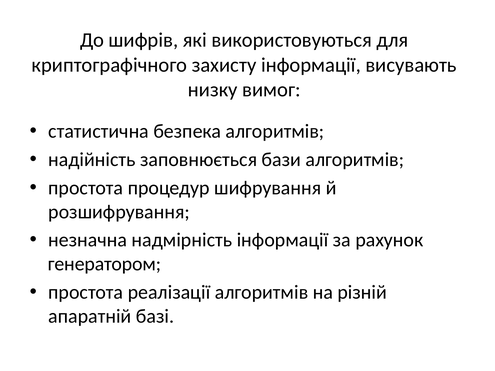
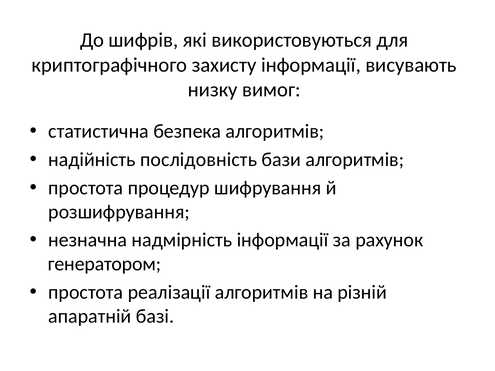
заповнюється: заповнюється -> послідовність
